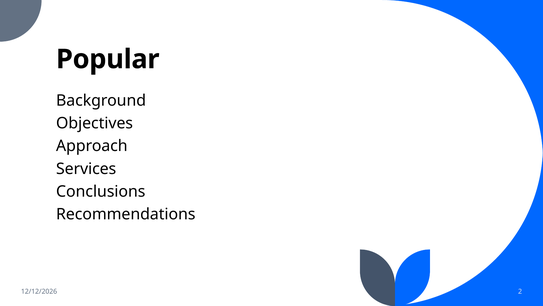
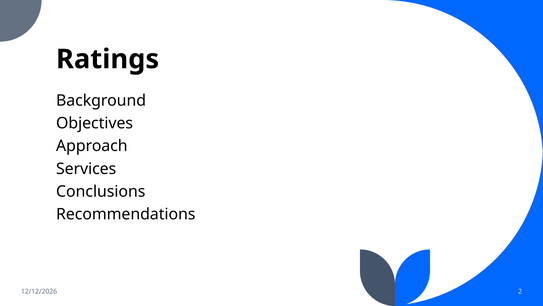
Popular: Popular -> Ratings
